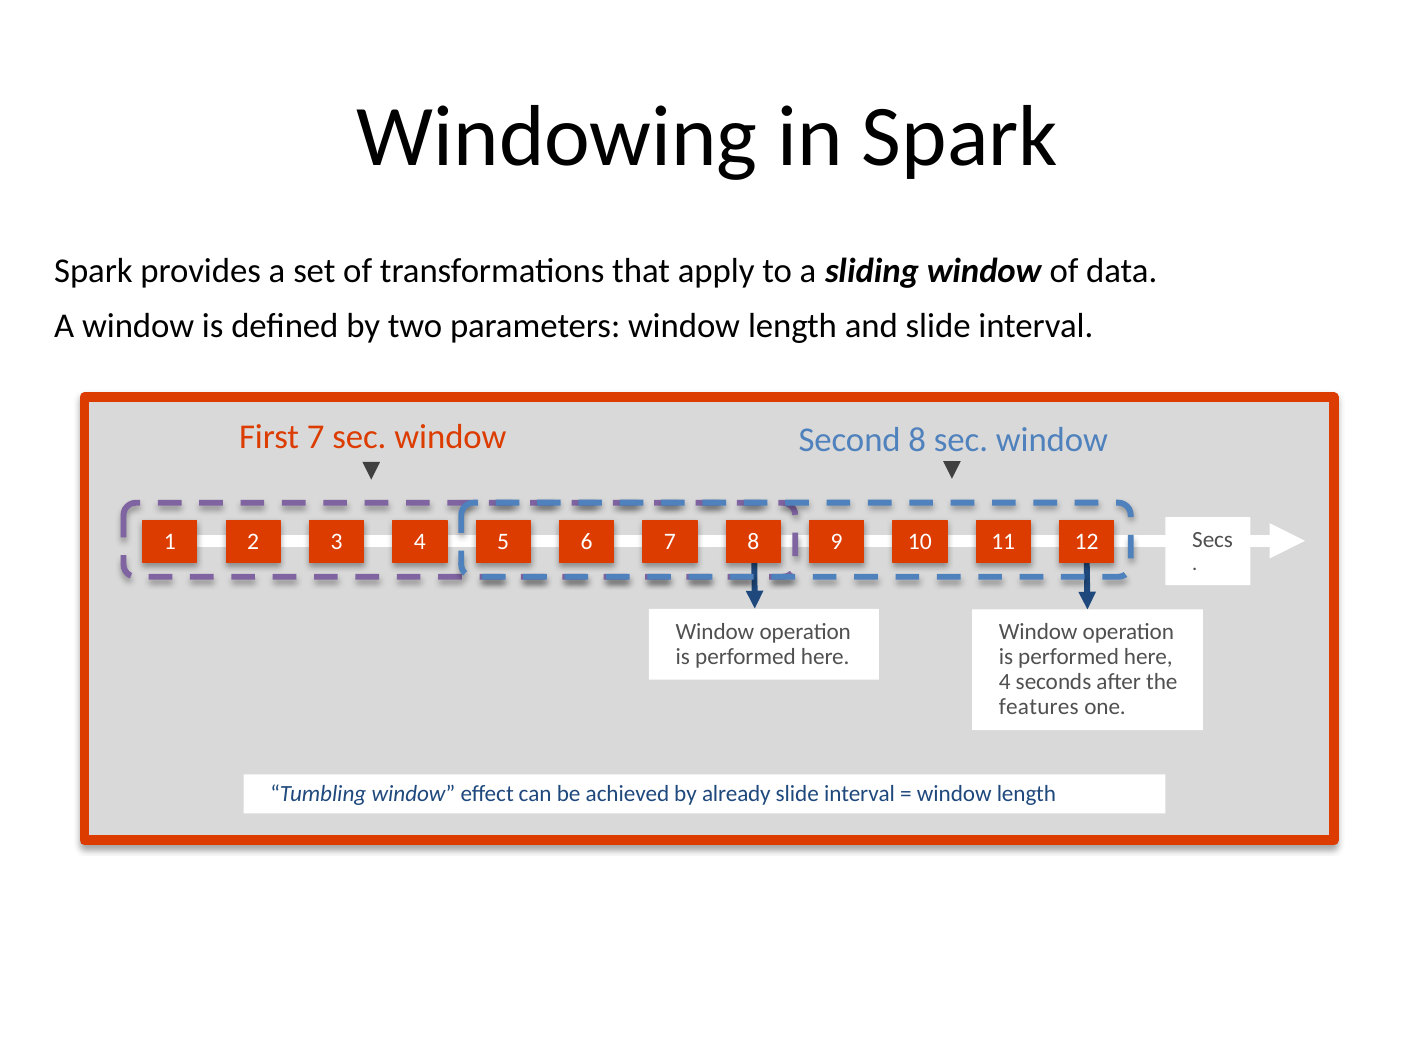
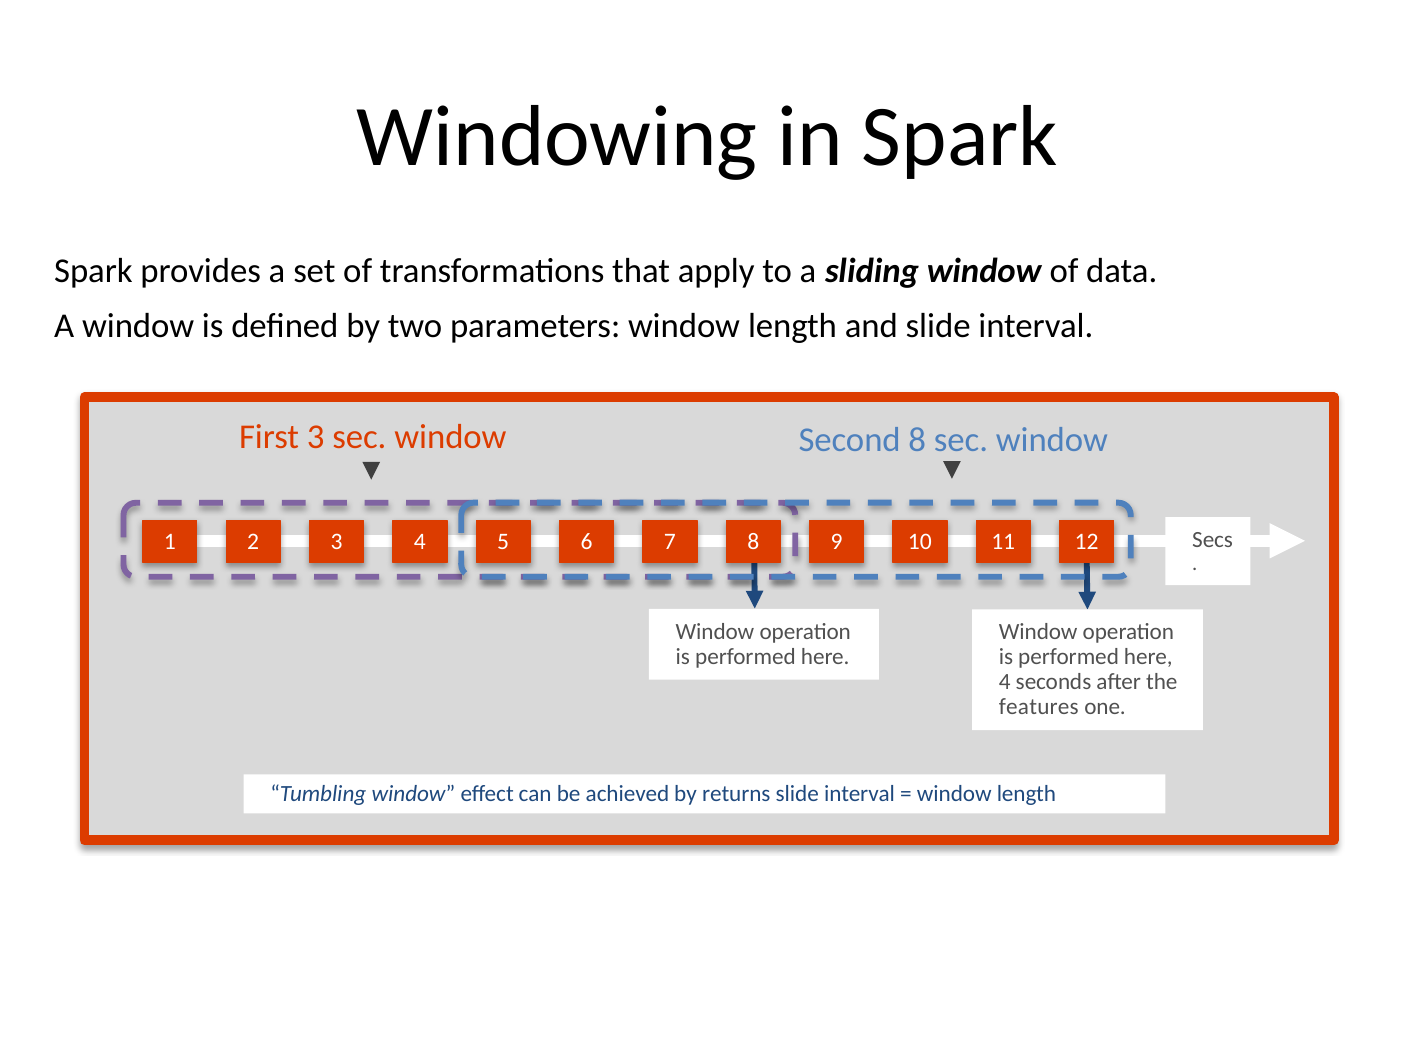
First 7: 7 -> 3
already: already -> returns
